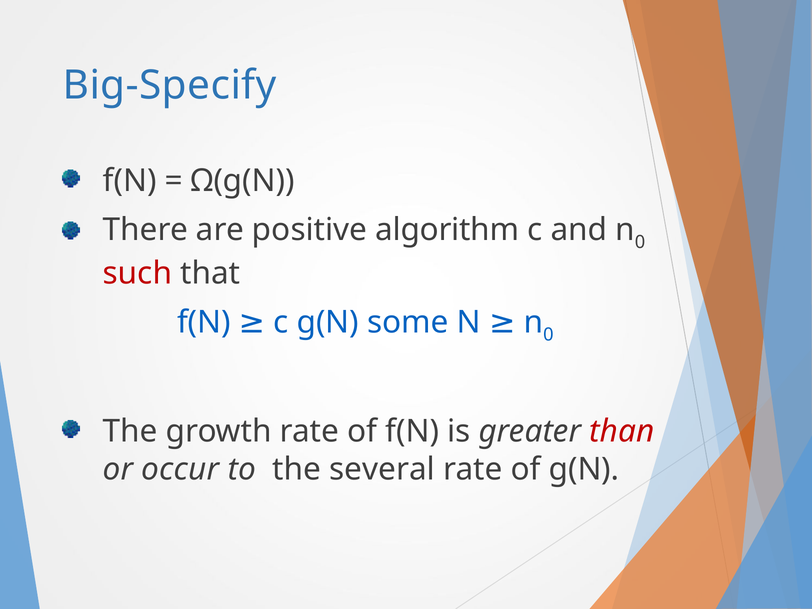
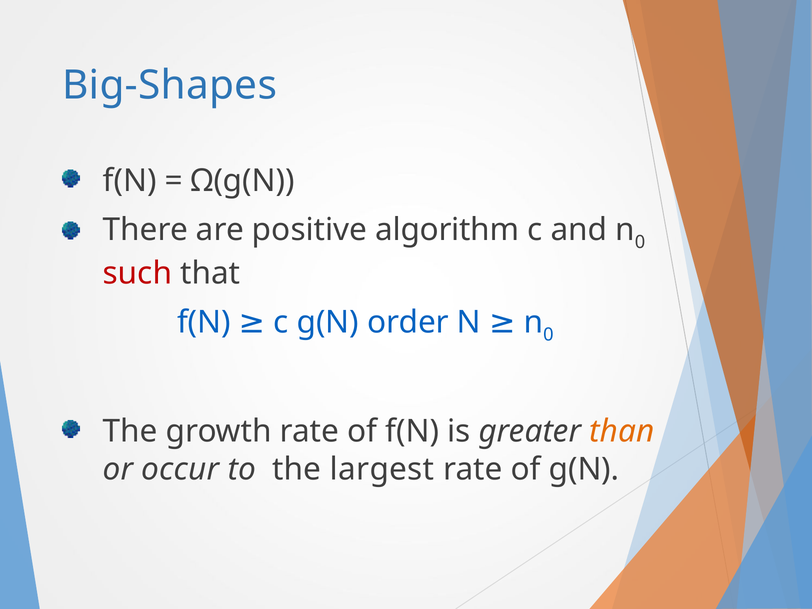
Big-Specify: Big-Specify -> Big-Shapes
some: some -> order
than colour: red -> orange
several: several -> largest
